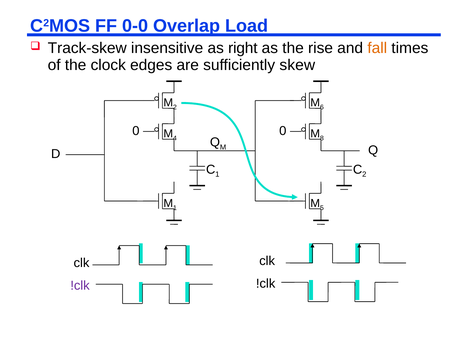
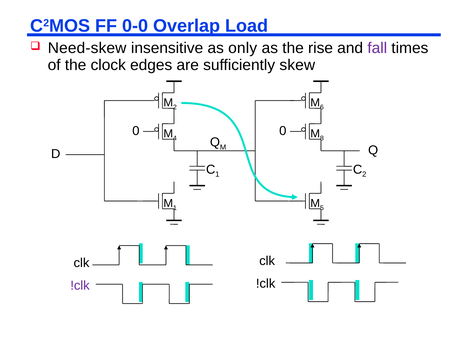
Track-skew: Track-skew -> Need-skew
right: right -> only
fall colour: orange -> purple
